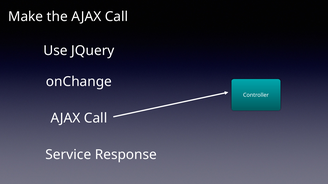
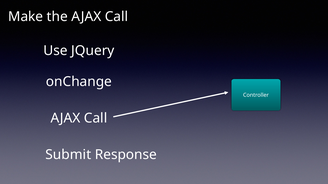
Service: Service -> Submit
